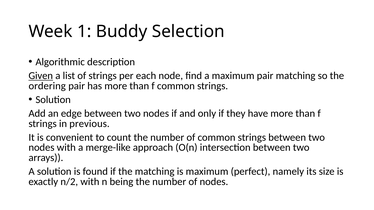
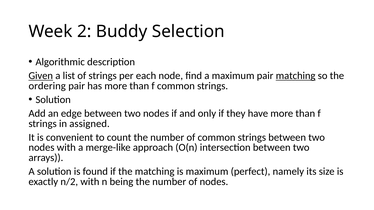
1: 1 -> 2
matching at (296, 76) underline: none -> present
previous: previous -> assigned
